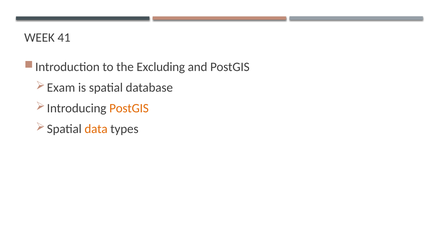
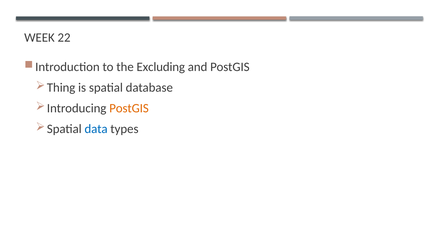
41: 41 -> 22
Exam: Exam -> Thing
data colour: orange -> blue
